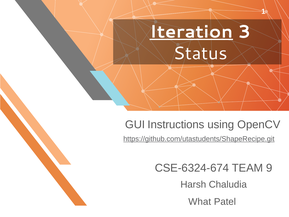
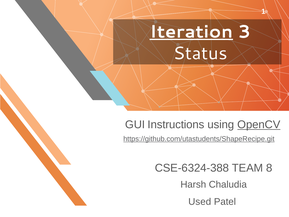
OpenCV underline: none -> present
CSE-6324-674: CSE-6324-674 -> CSE-6324-388
9: 9 -> 8
What: What -> Used
